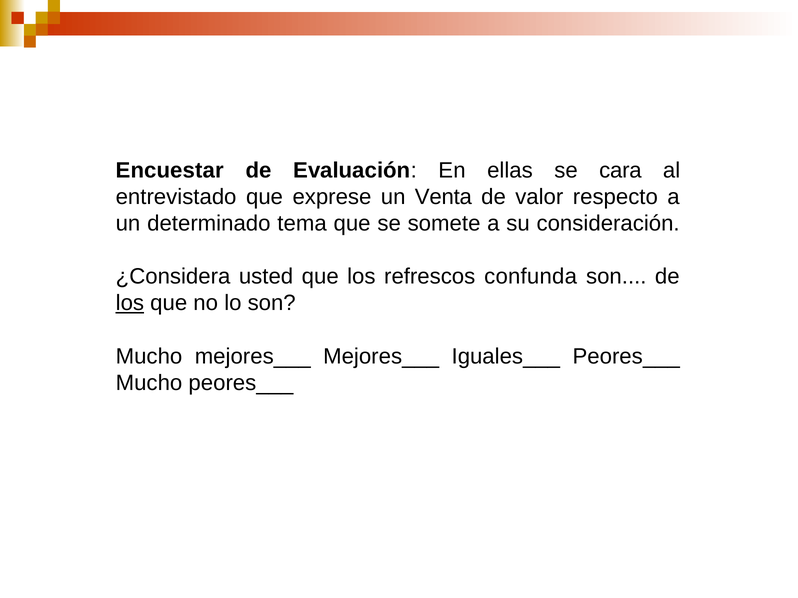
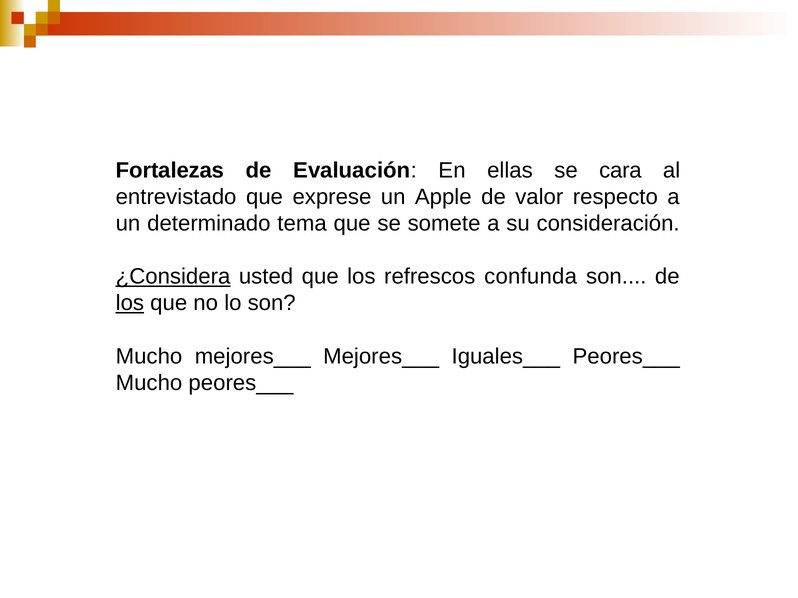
Encuestar: Encuestar -> Fortalezas
Venta: Venta -> Apple
¿Considera underline: none -> present
